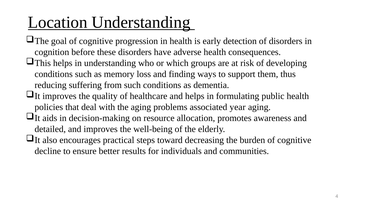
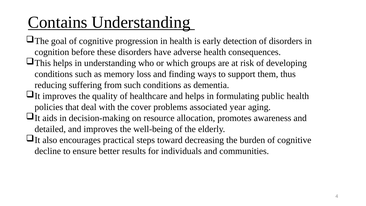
Location: Location -> Contains
the aging: aging -> cover
